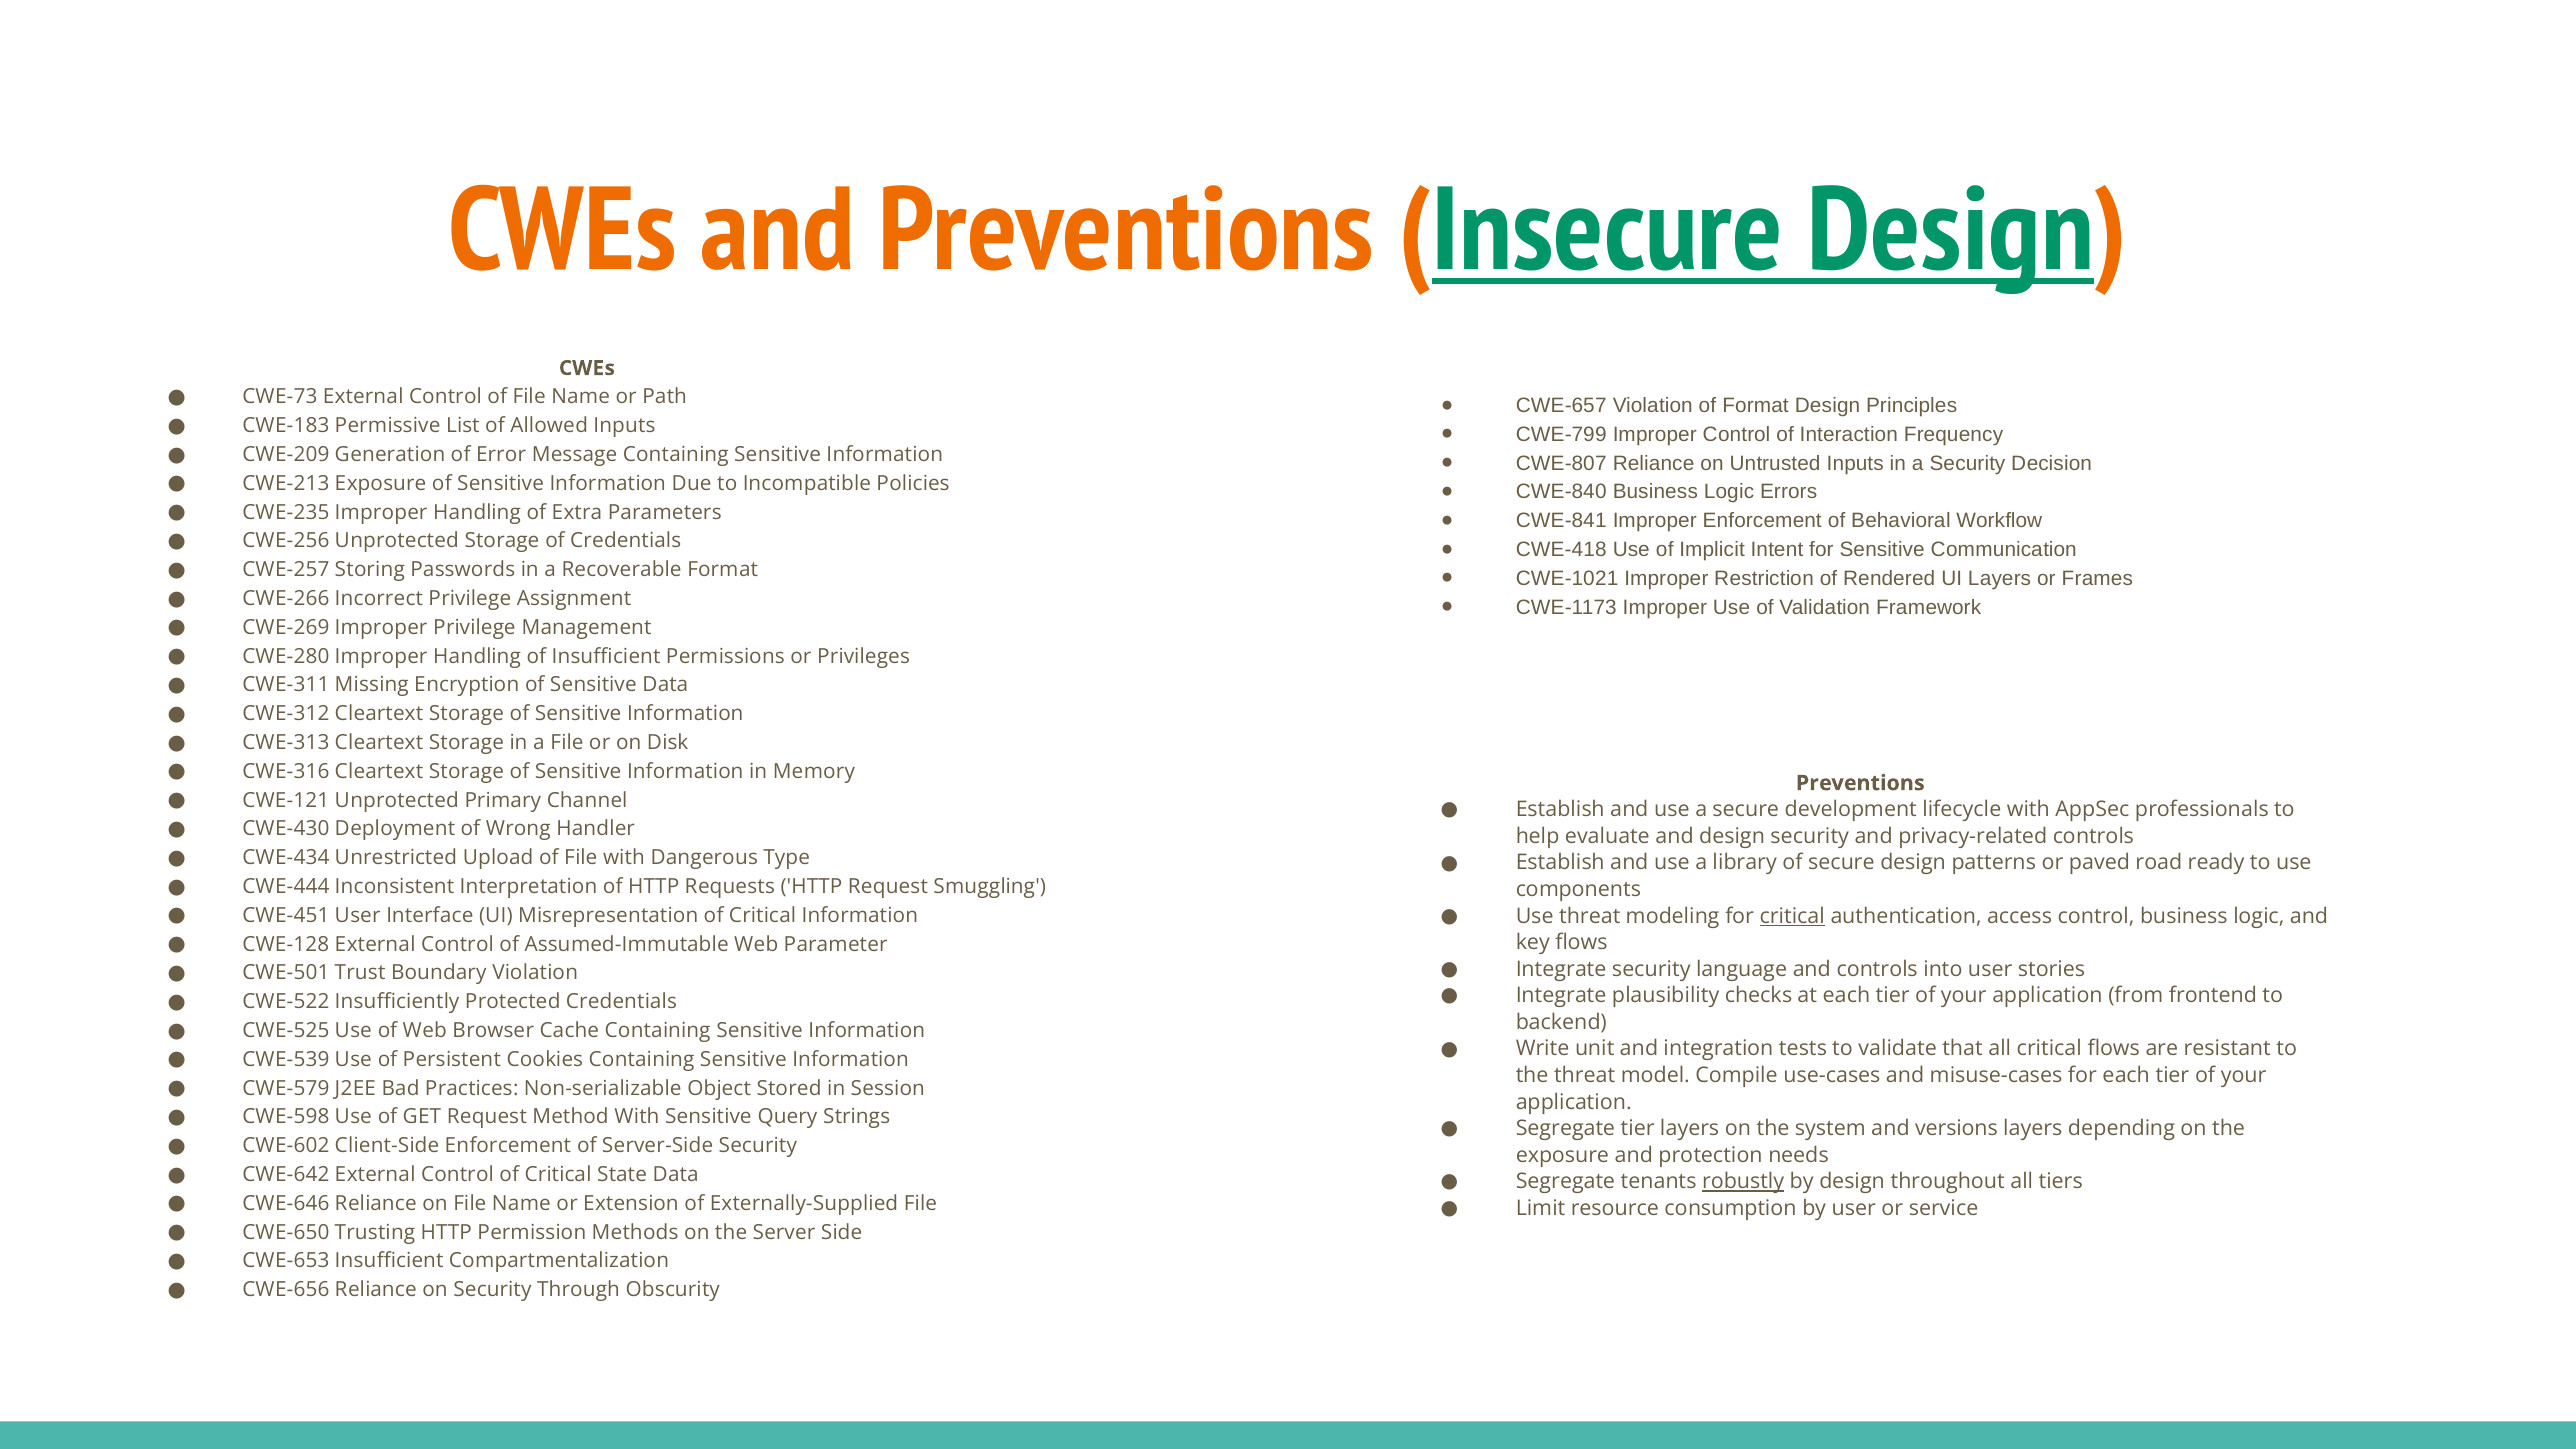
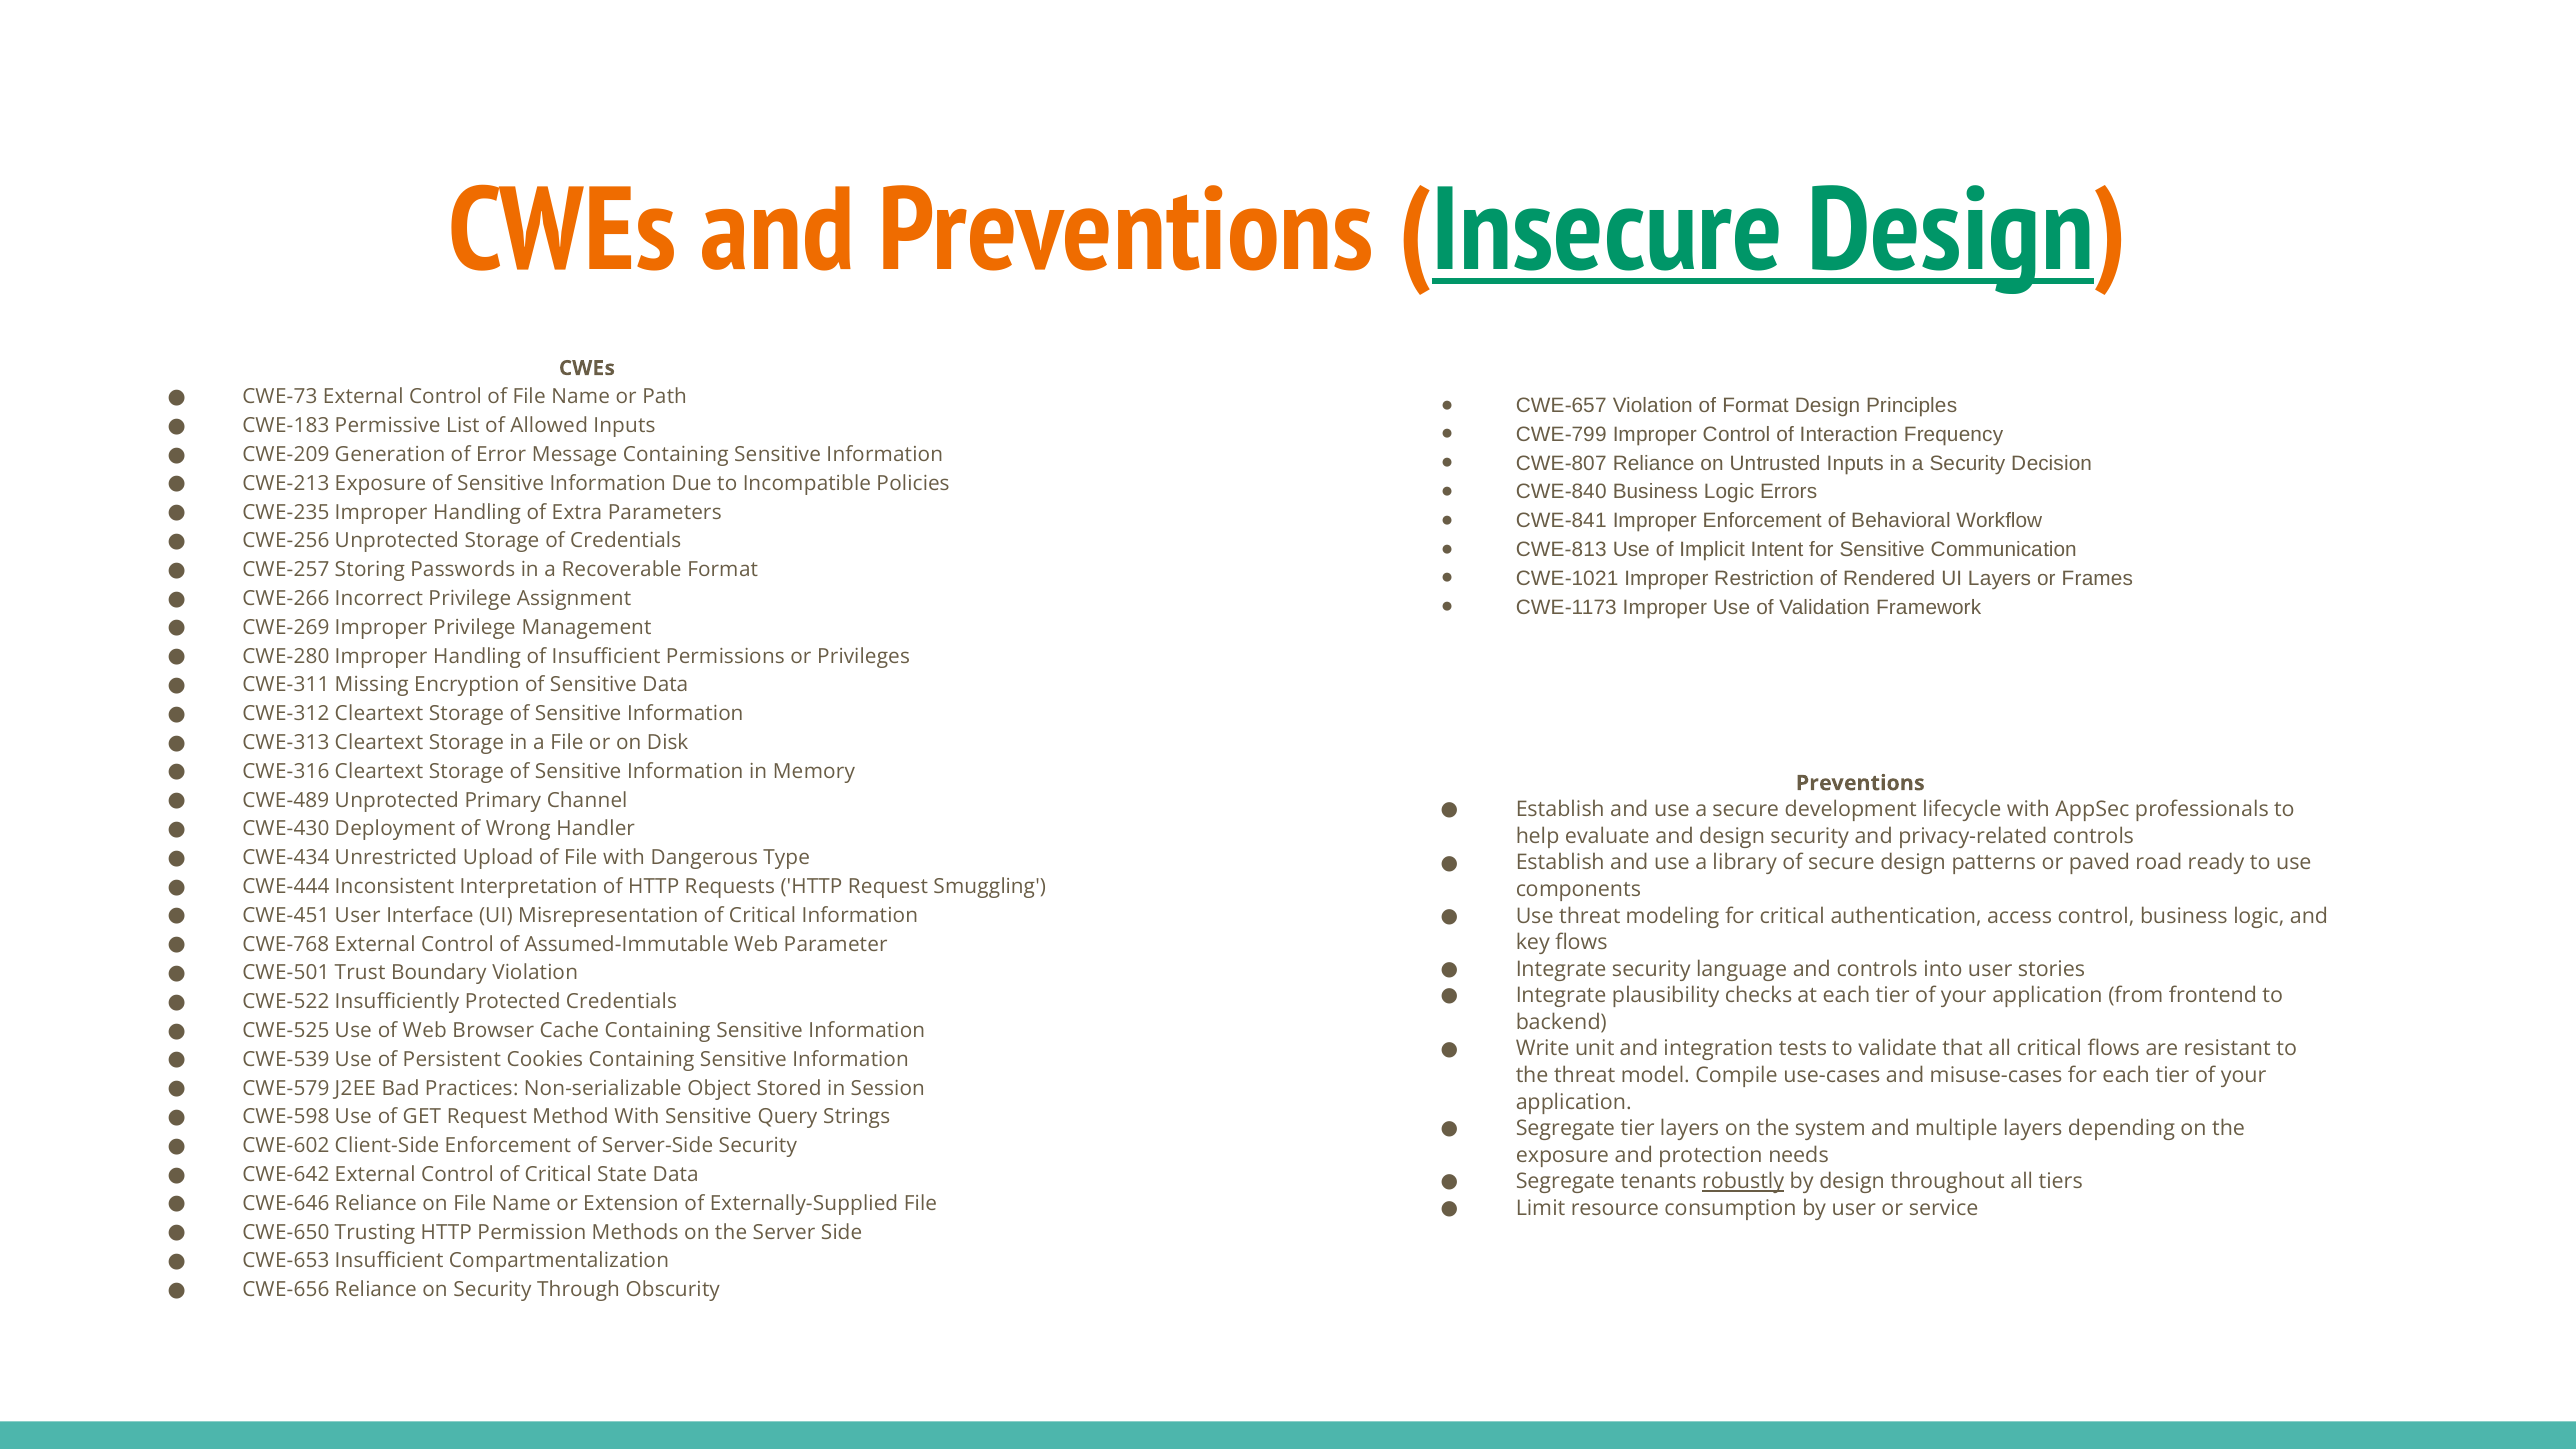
CWE-418: CWE-418 -> CWE-813
CWE-121: CWE-121 -> CWE-489
critical at (1792, 916) underline: present -> none
CWE-128: CWE-128 -> CWE-768
versions: versions -> multiple
